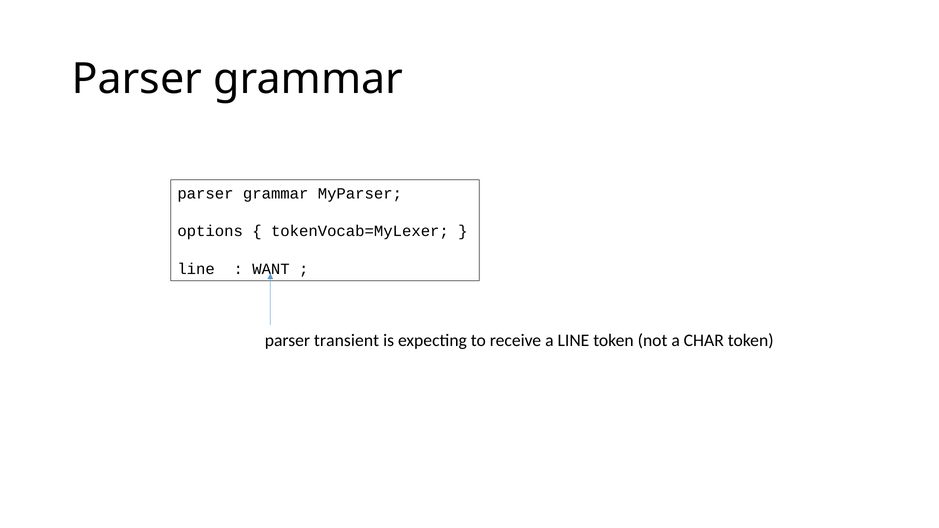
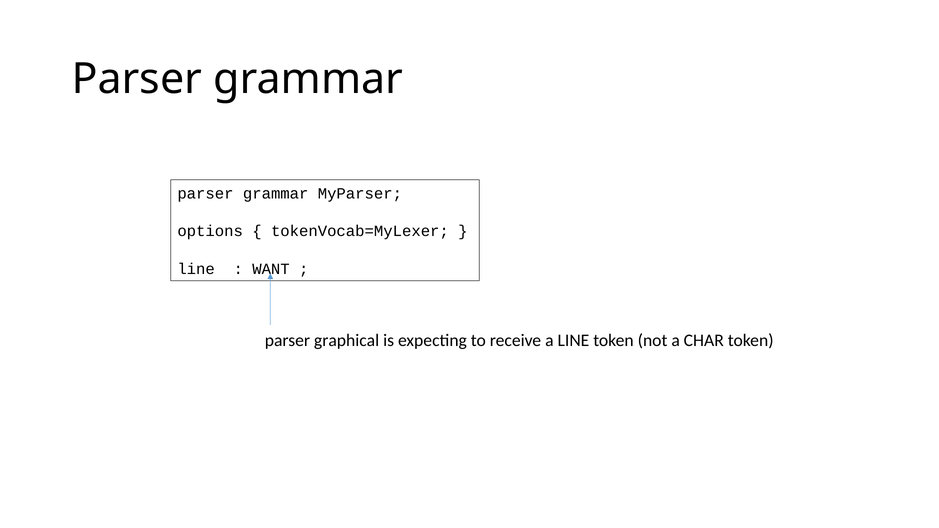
transient: transient -> graphical
